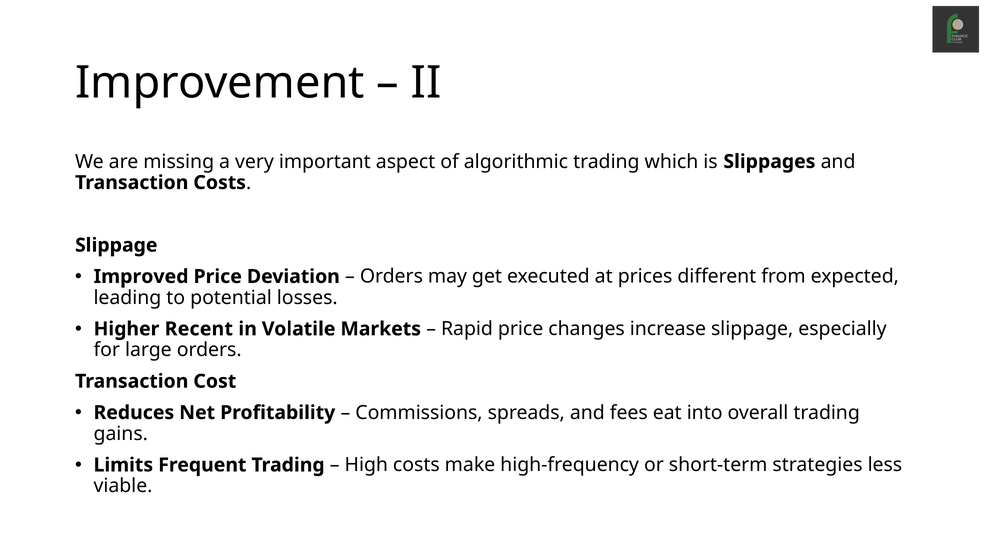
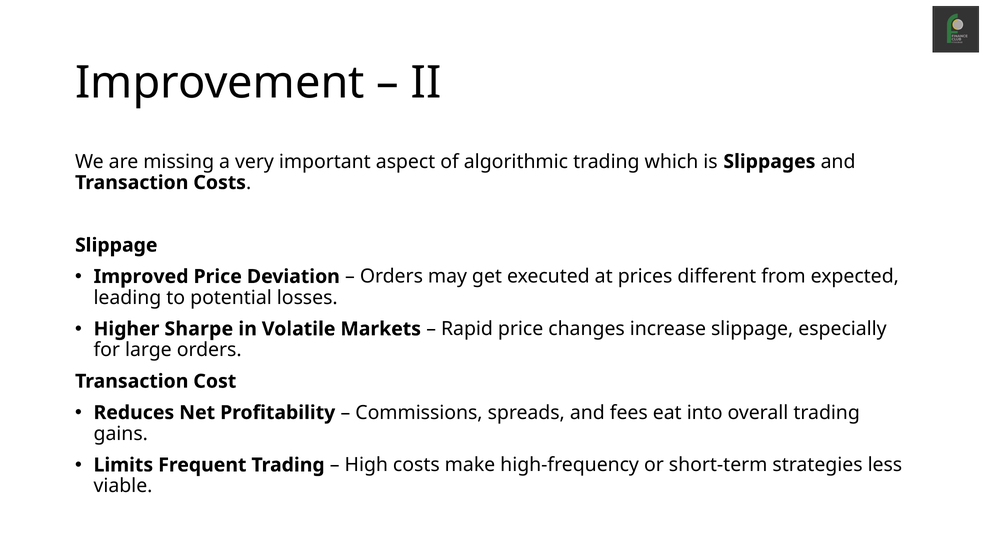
Recent: Recent -> Sharpe
